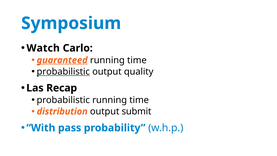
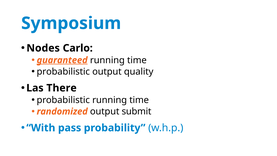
Watch: Watch -> Nodes
probabilistic at (63, 72) underline: present -> none
Recap: Recap -> There
distribution: distribution -> randomized
